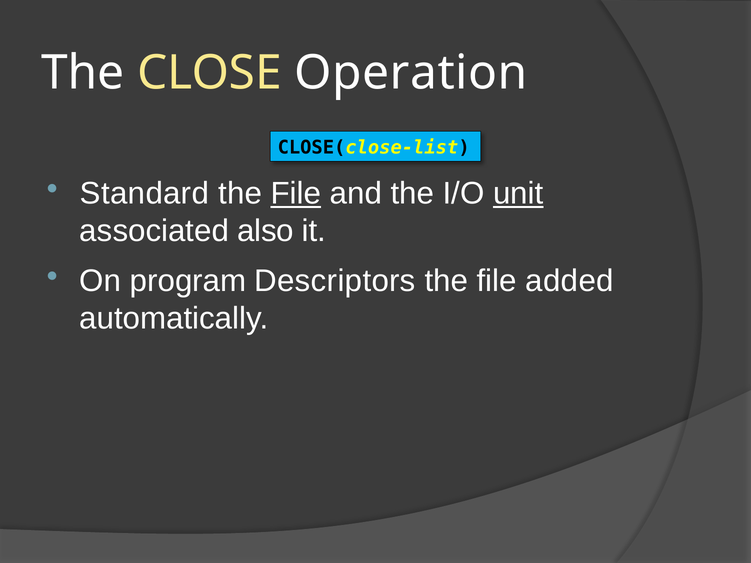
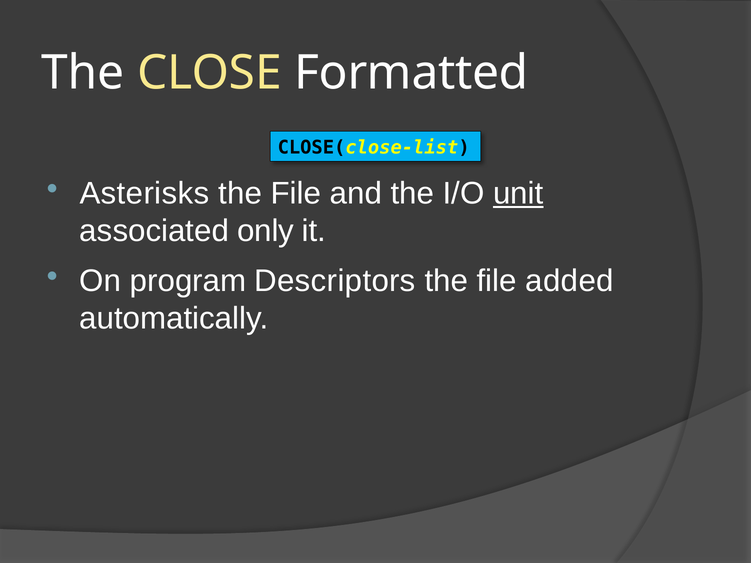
Operation: Operation -> Formatted
Standard: Standard -> Asterisks
File at (296, 194) underline: present -> none
also: also -> only
